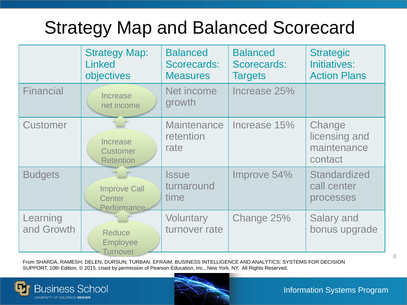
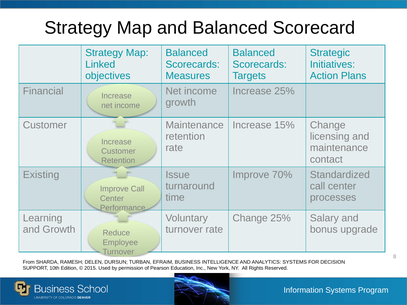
Budgets: Budgets -> Existing
54%: 54% -> 70%
